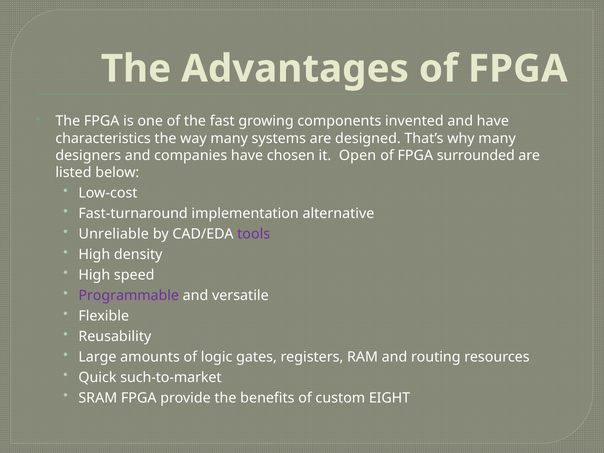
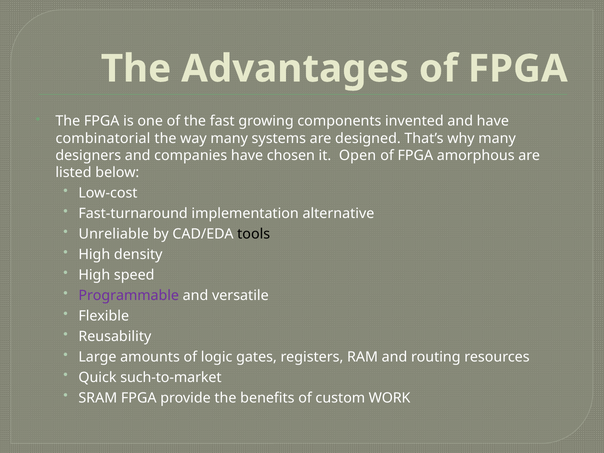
characteristics: characteristics -> combinatorial
surrounded: surrounded -> amorphous
tools colour: purple -> black
EIGHT: EIGHT -> WORK
